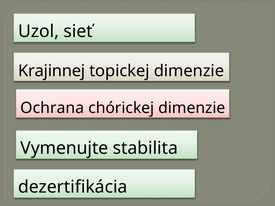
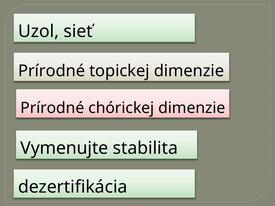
Krajinnej at (52, 71): Krajinnej -> Prírodné
Ochrana at (52, 108): Ochrana -> Prírodné
